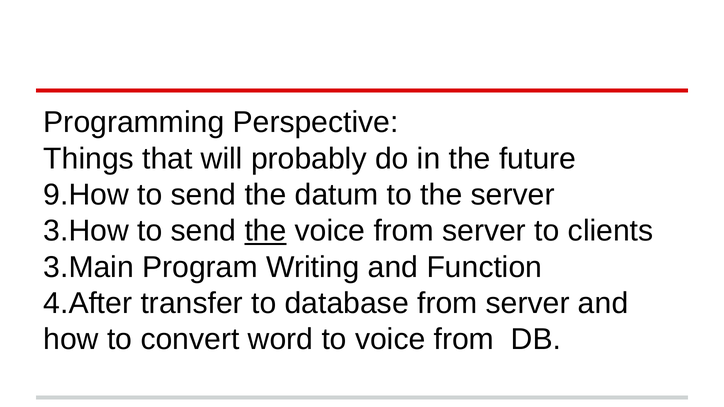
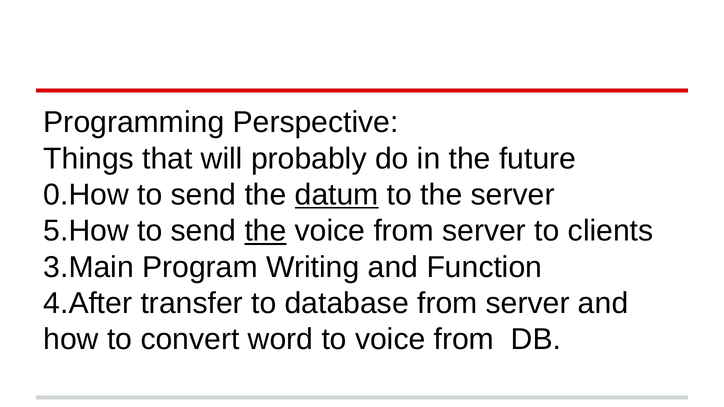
9.How: 9.How -> 0.How
datum underline: none -> present
3.How: 3.How -> 5.How
